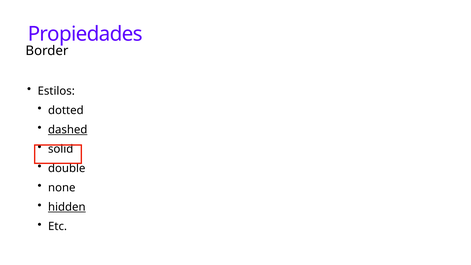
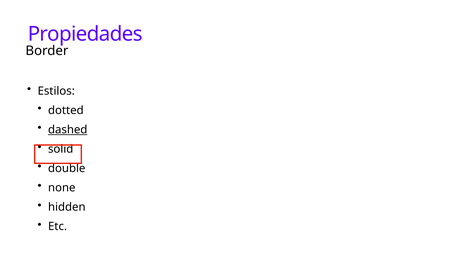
hidden underline: present -> none
